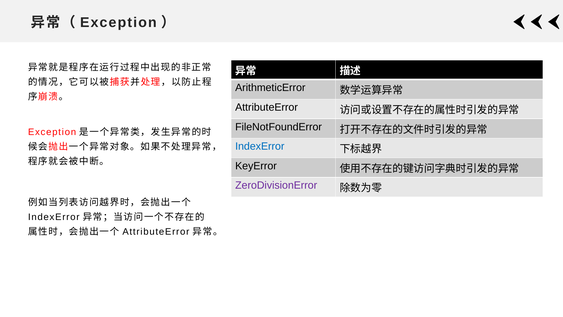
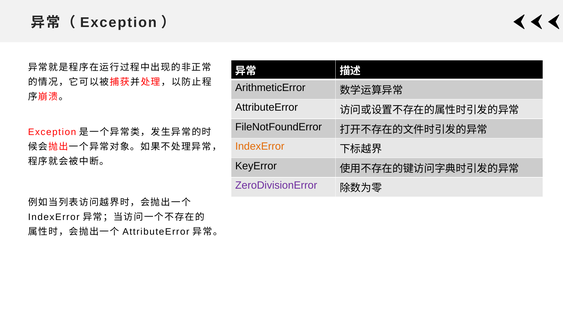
IndexError at (260, 146) colour: blue -> orange
